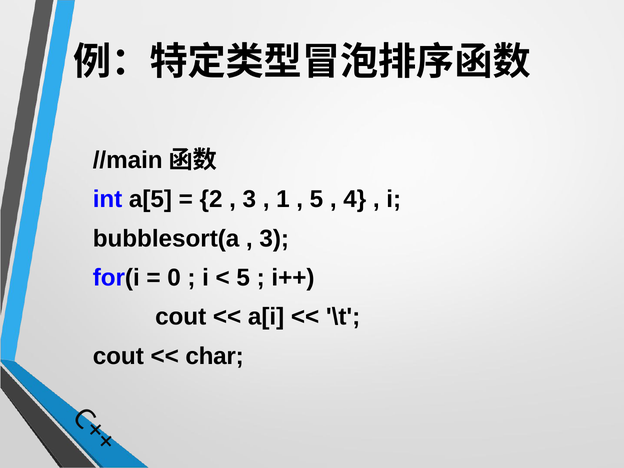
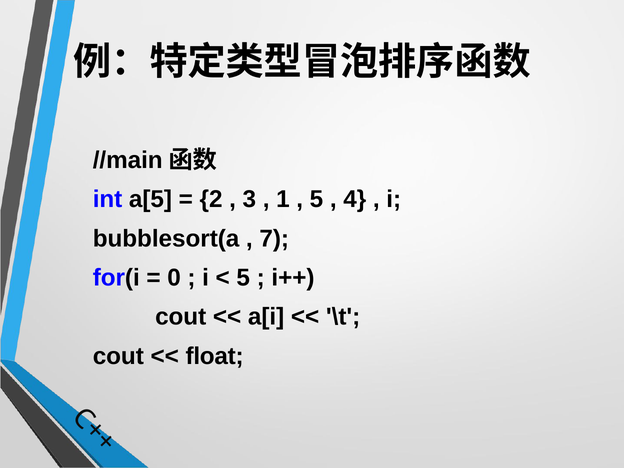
3 at (274, 239): 3 -> 7
char: char -> float
